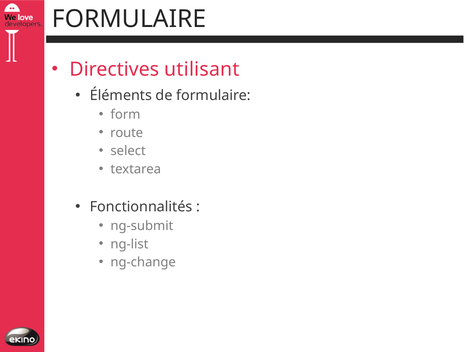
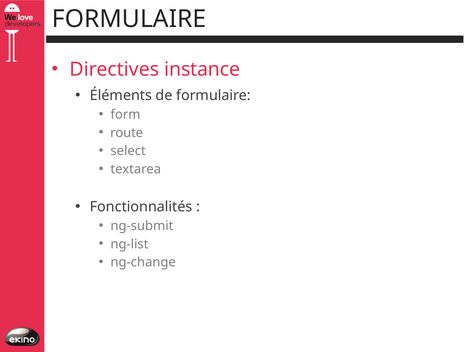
utilisant: utilisant -> instance
